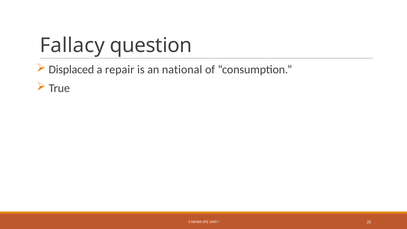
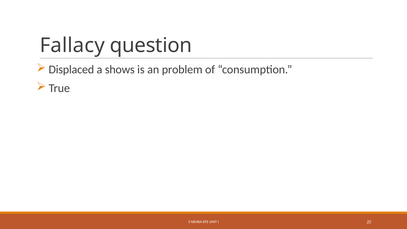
repair: repair -> shows
national: national -> problem
